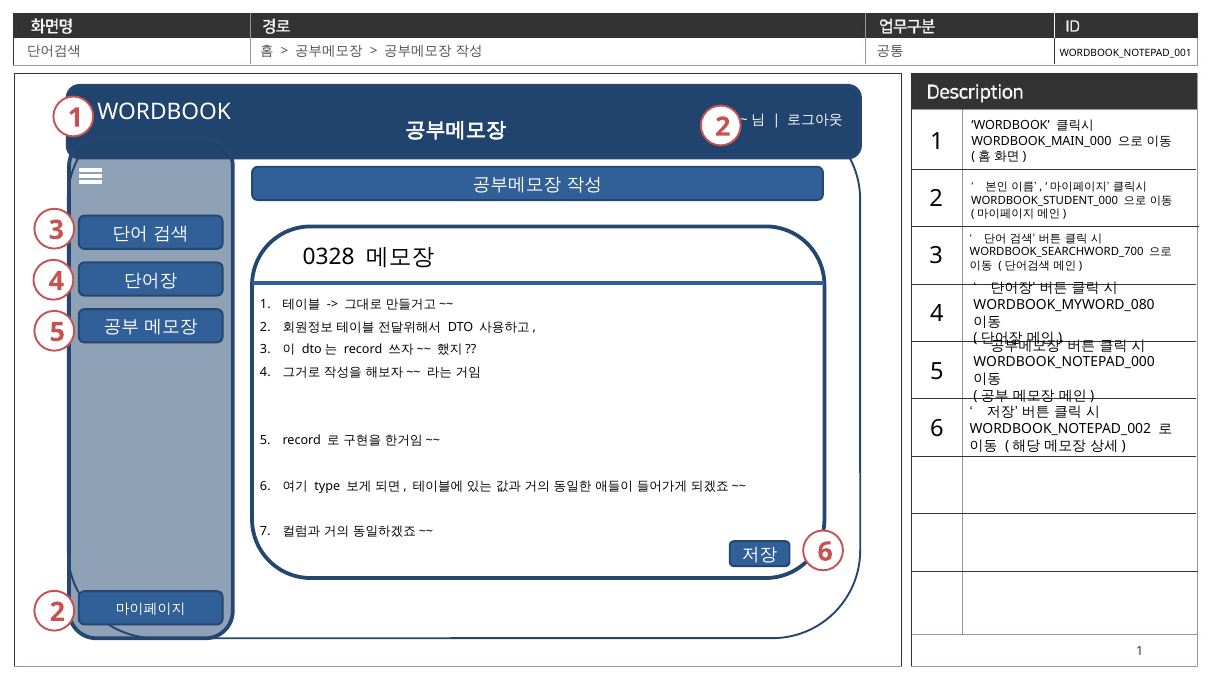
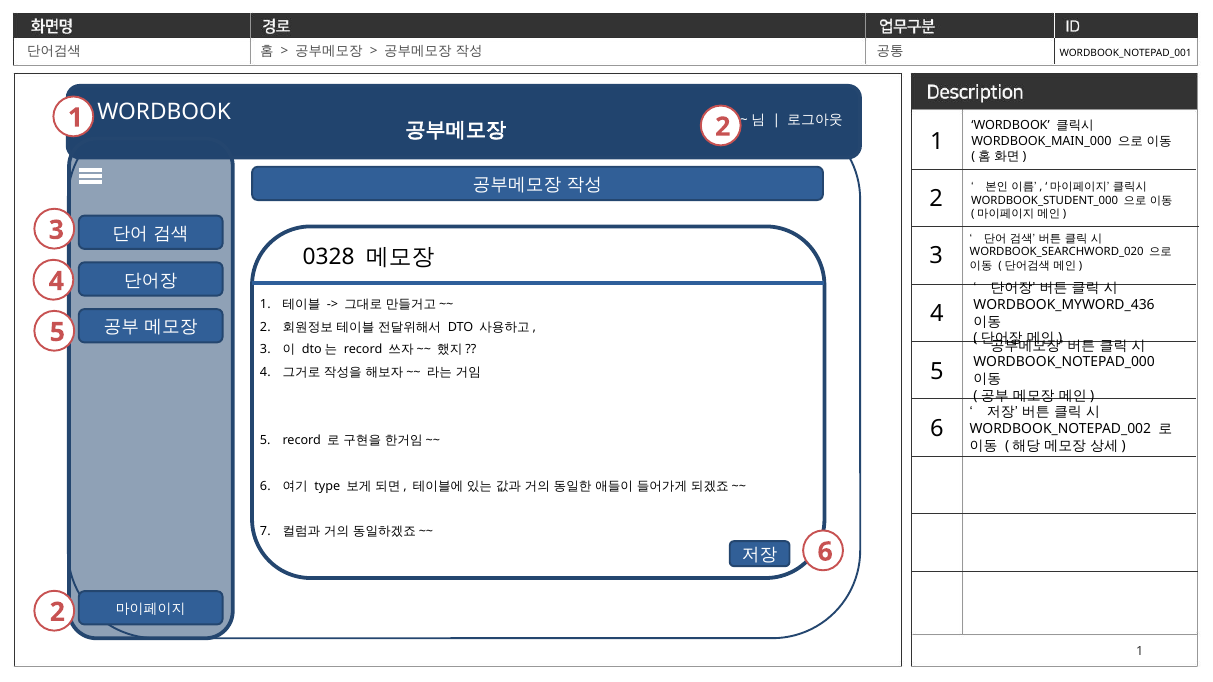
WORDBOOK_SEARCHWORD_700: WORDBOOK_SEARCHWORD_700 -> WORDBOOK_SEARCHWORD_020
WORDBOOK_MYWORD_080: WORDBOOK_MYWORD_080 -> WORDBOOK_MYWORD_436
